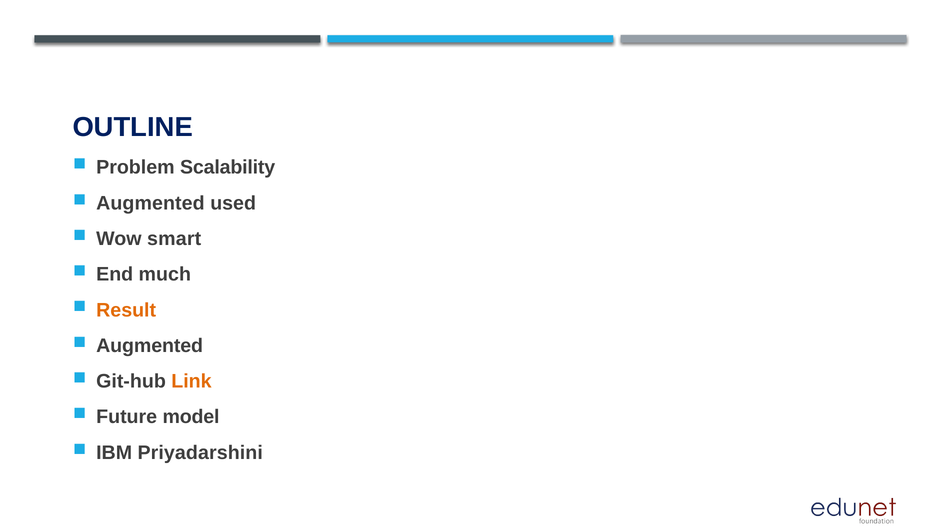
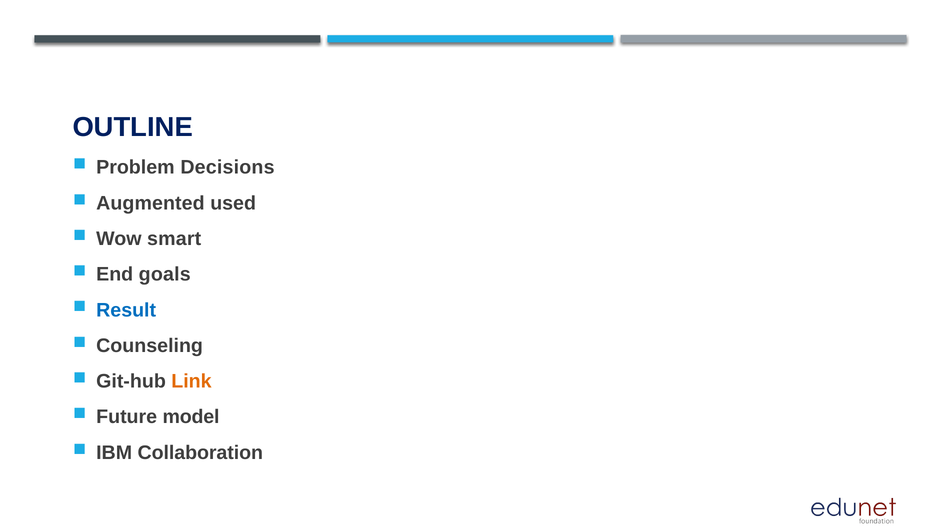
Scalability: Scalability -> Decisions
much: much -> goals
Result colour: orange -> blue
Augmented at (150, 346): Augmented -> Counseling
Priyadarshini: Priyadarshini -> Collaboration
